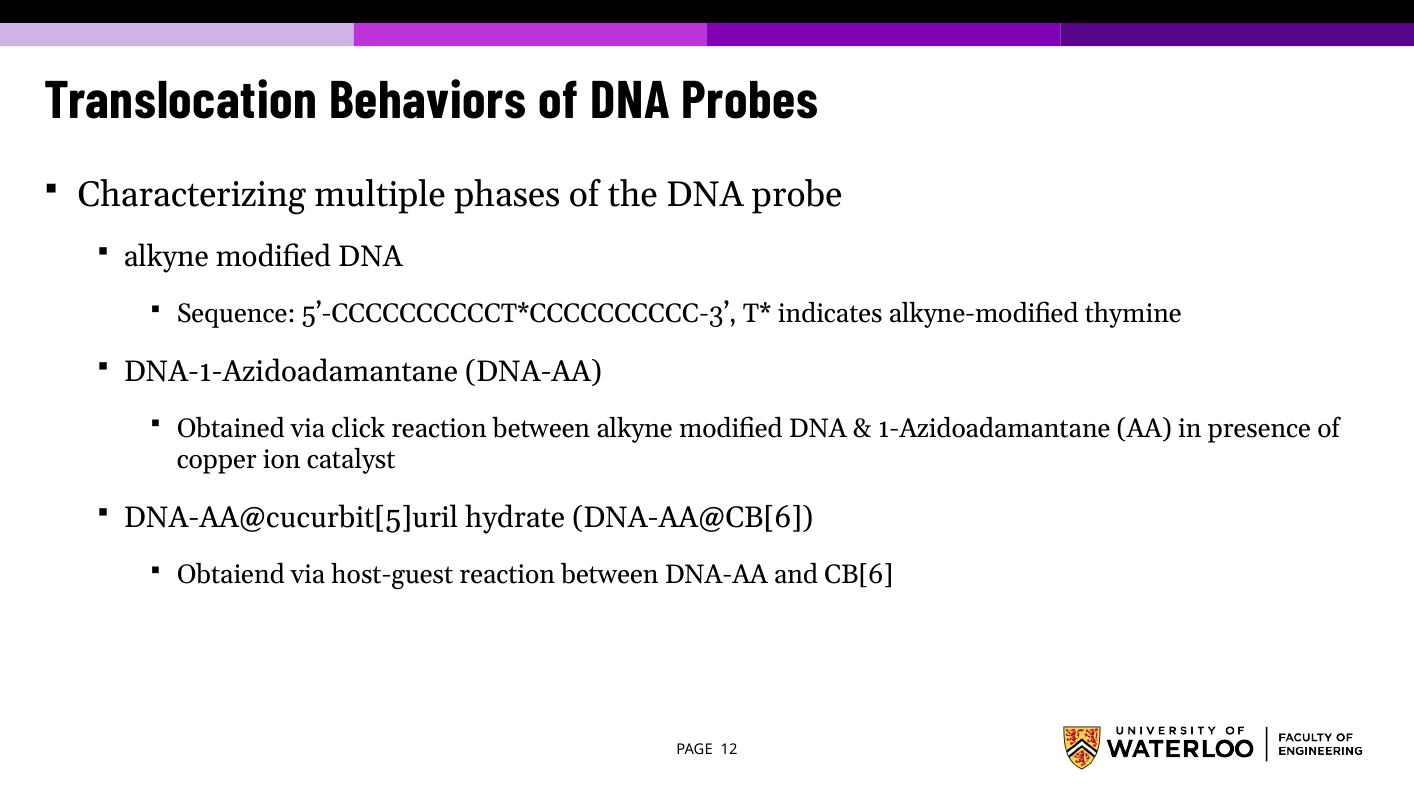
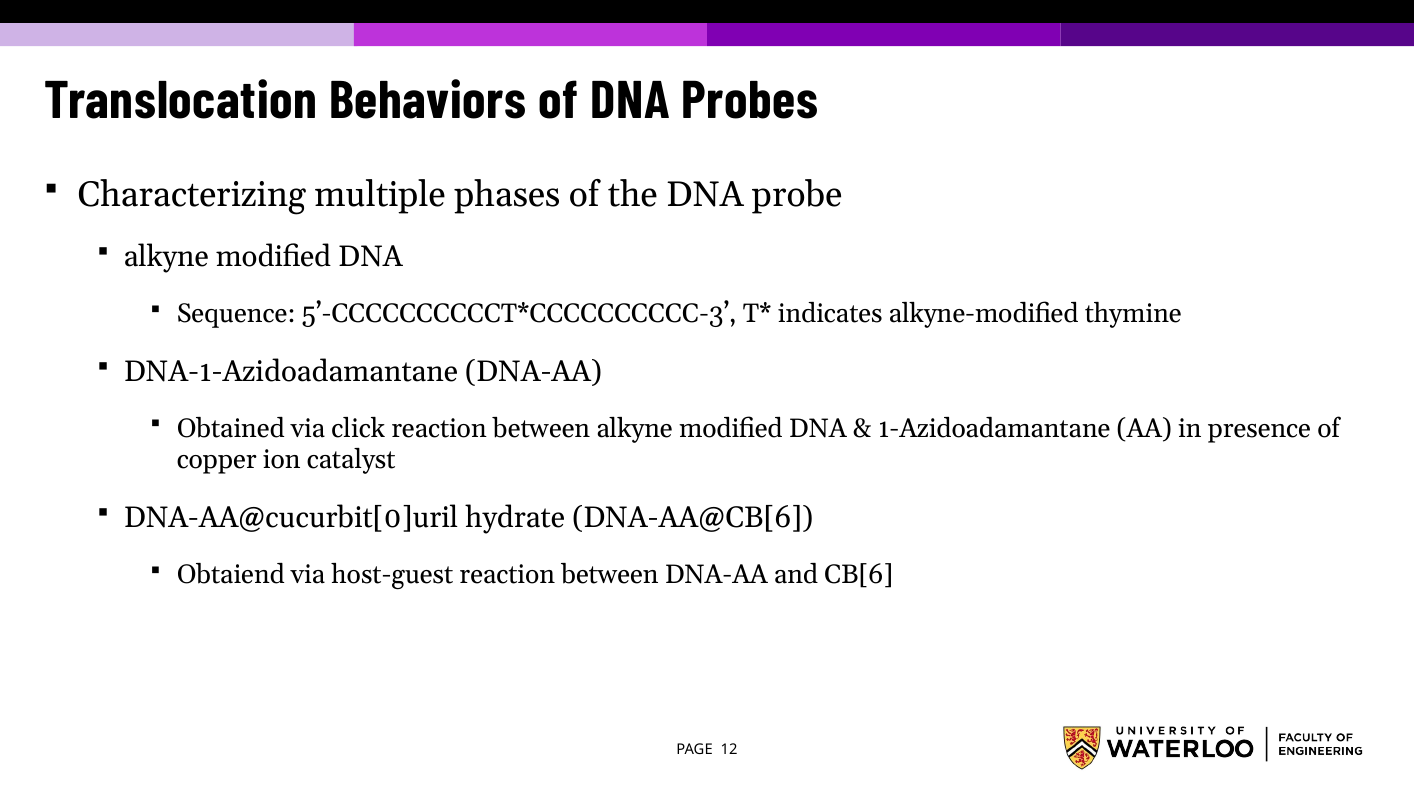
DNA-AA@cucurbit[5]uril: DNA-AA@cucurbit[5]uril -> DNA-AA@cucurbit[0]uril
